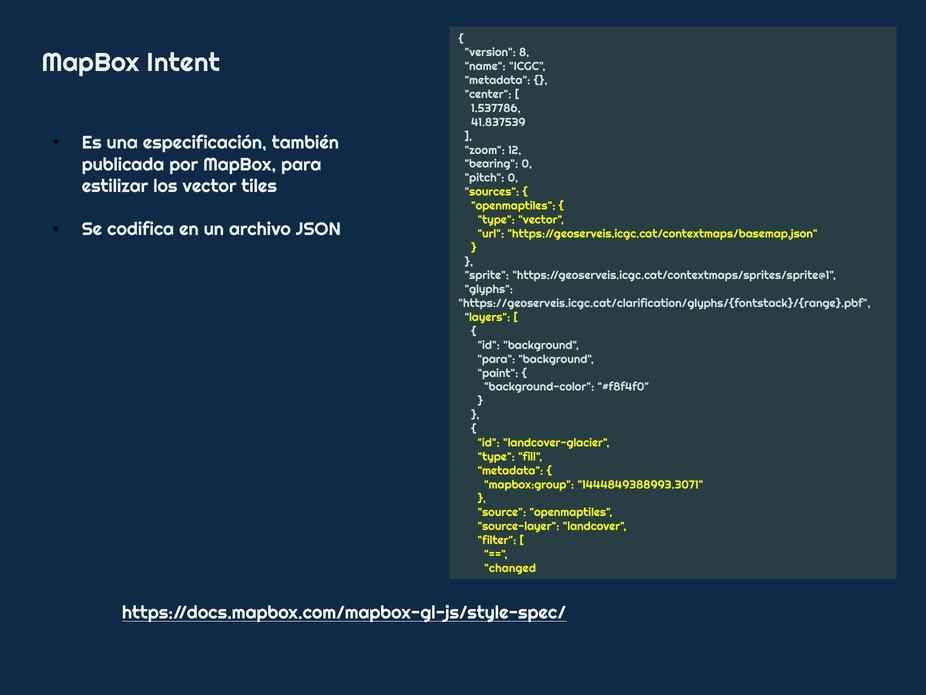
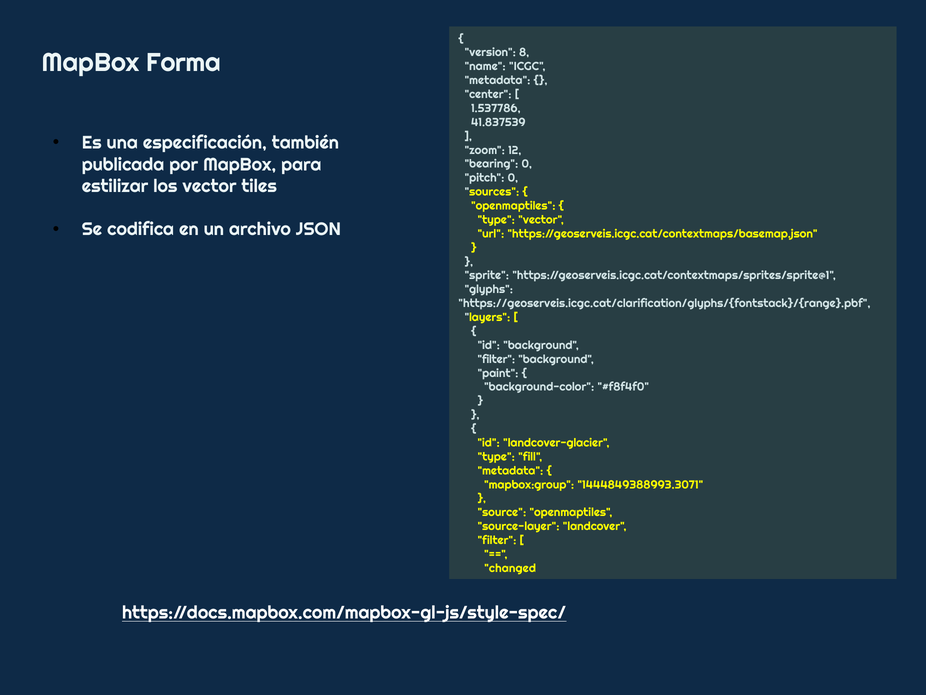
Intent: Intent -> Forma
para at (496, 359): para -> filter
